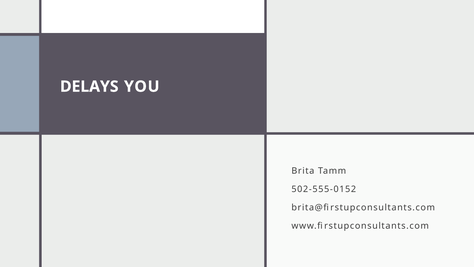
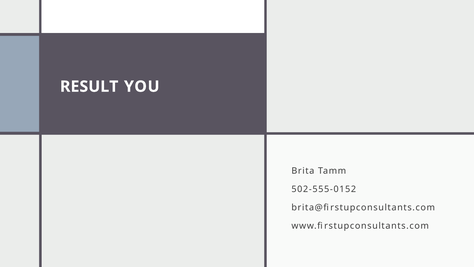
DELAYS: DELAYS -> RESULT
